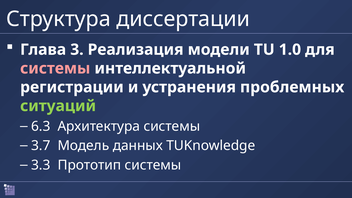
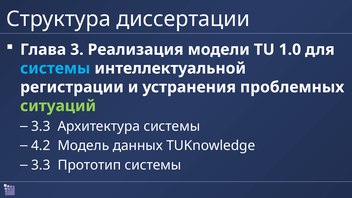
системы at (55, 68) colour: pink -> light blue
6.3 at (41, 126): 6.3 -> 3.3
3.7: 3.7 -> 4.2
